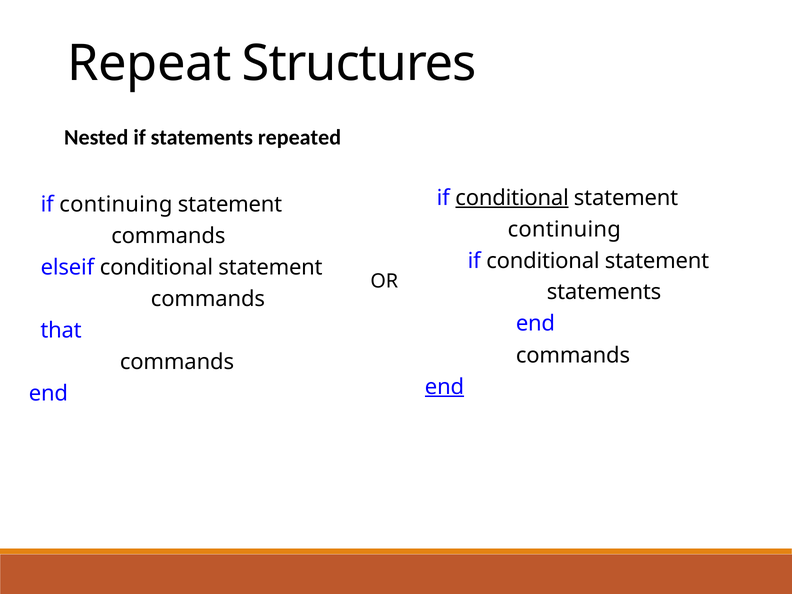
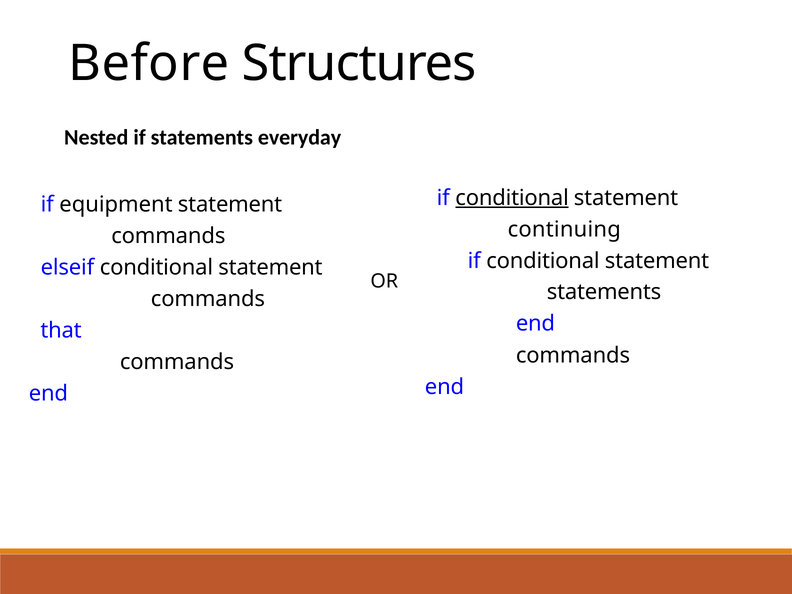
Repeat: Repeat -> Before
repeated: repeated -> everyday
if continuing: continuing -> equipment
end at (445, 387) underline: present -> none
